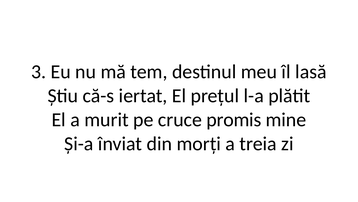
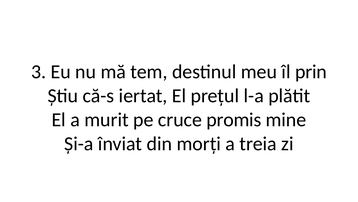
lasă: lasă -> prin
